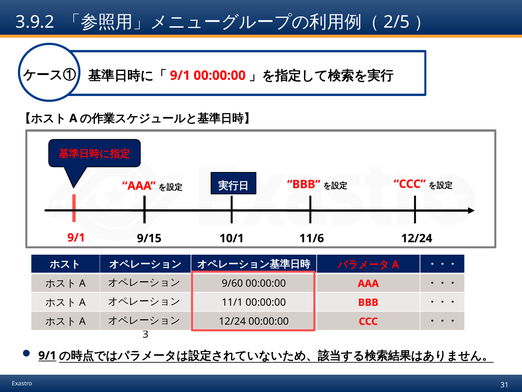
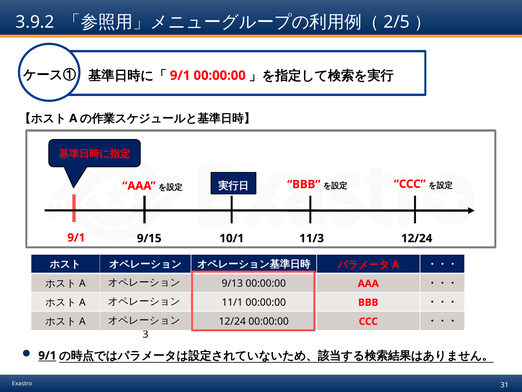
11/6: 11/6 -> 11/3
9/60: 9/60 -> 9/13
